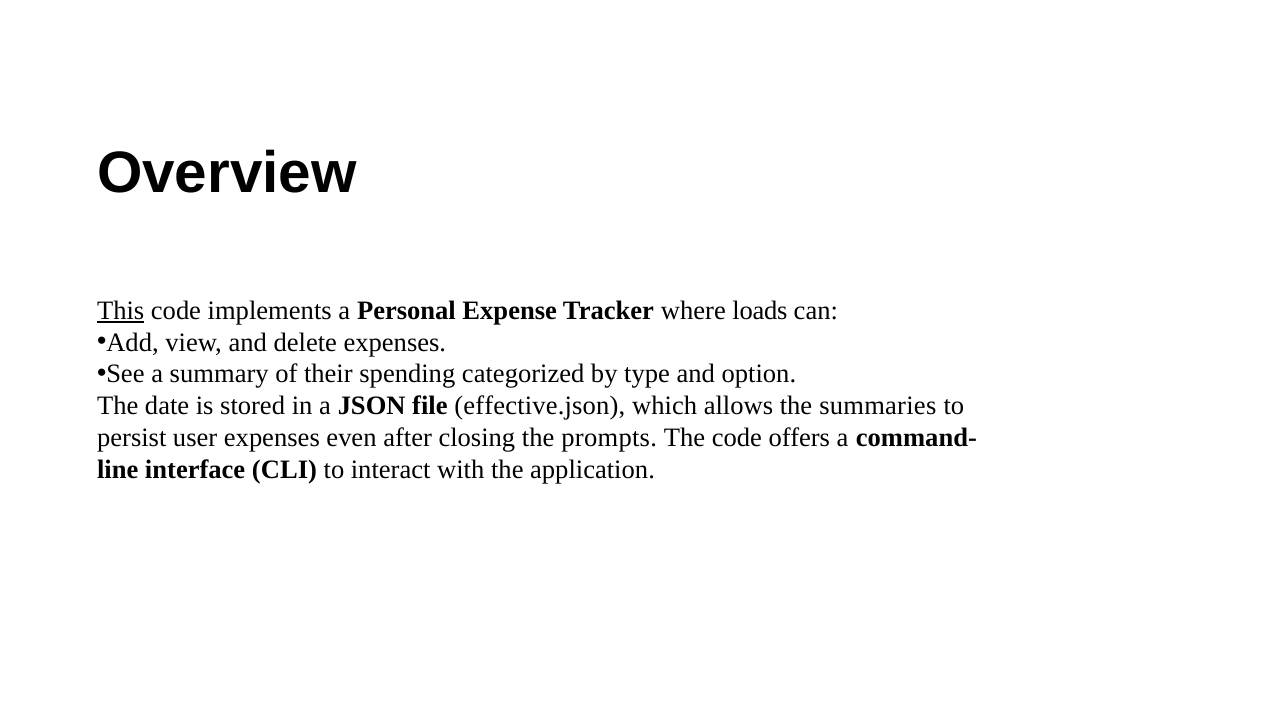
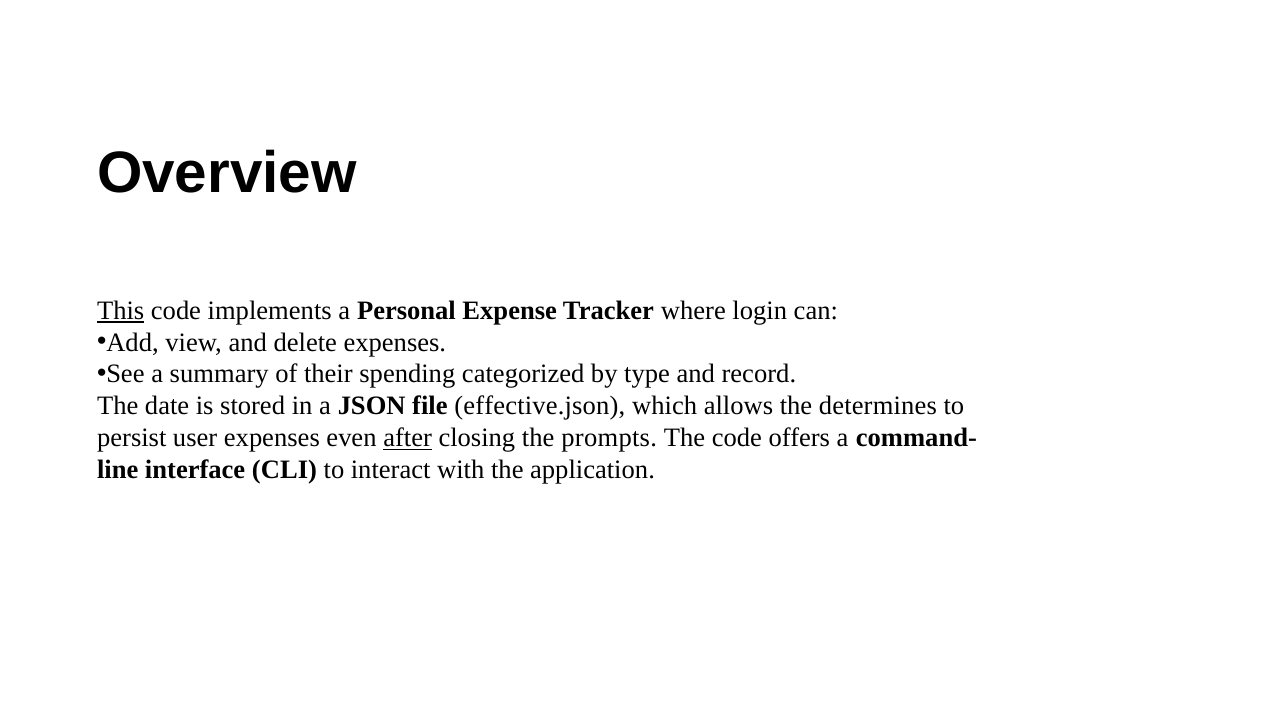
loads: loads -> login
option: option -> record
summaries: summaries -> determines
after underline: none -> present
